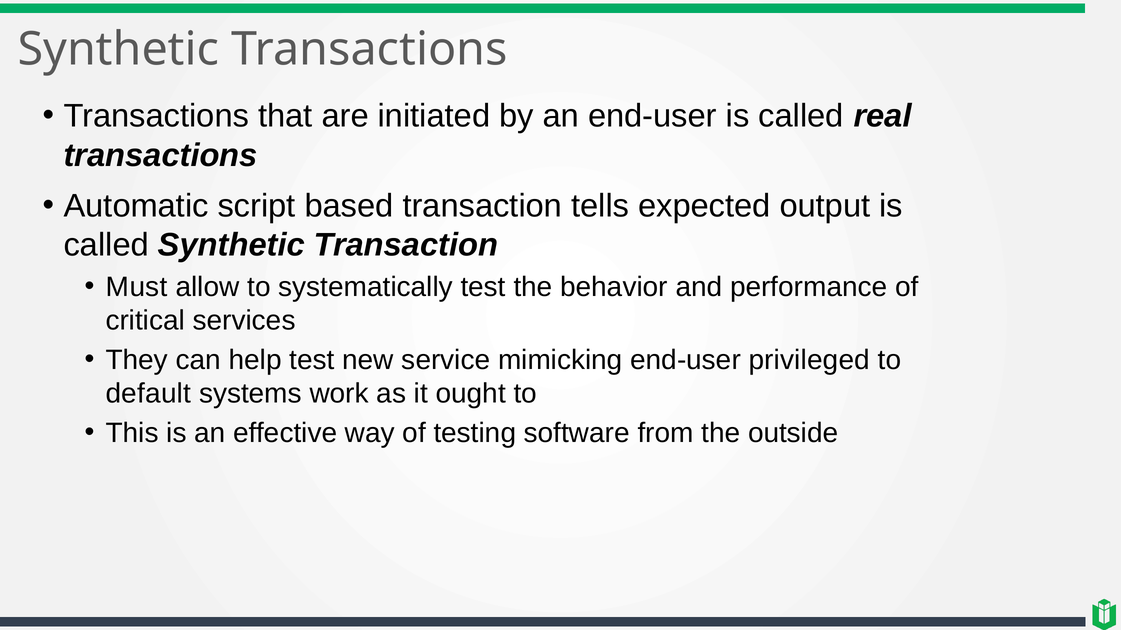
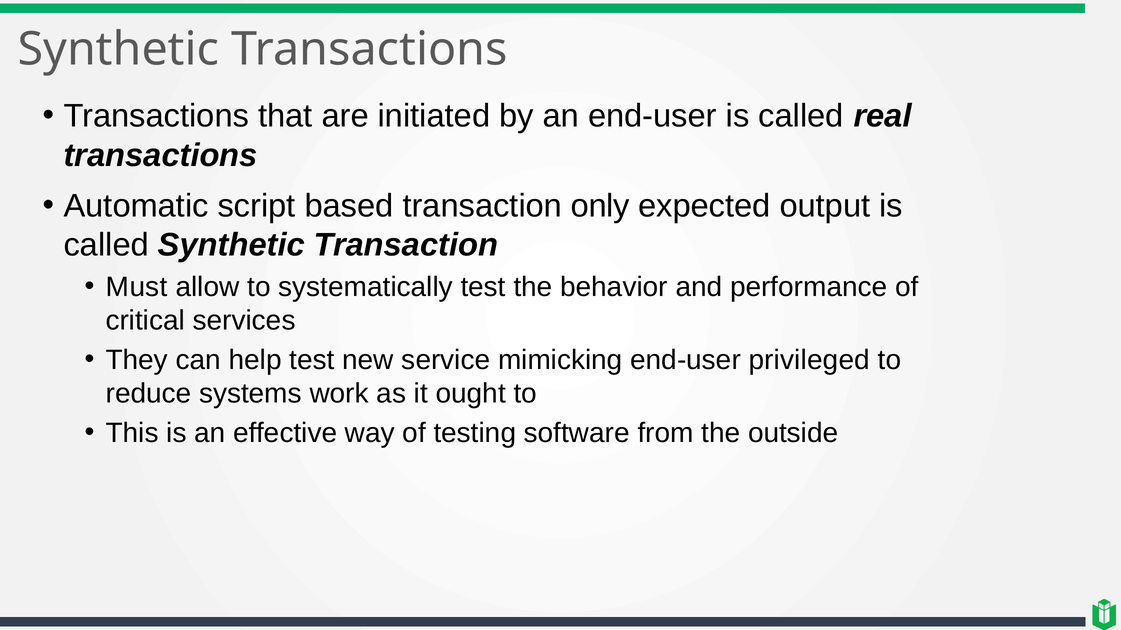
tells: tells -> only
default: default -> reduce
